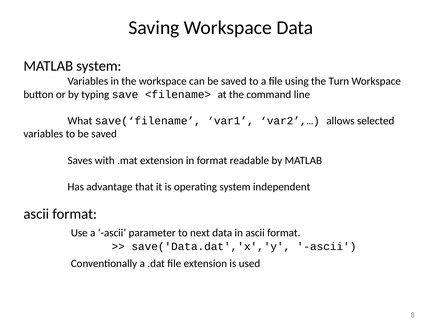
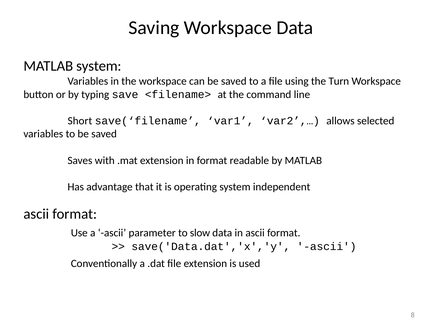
What: What -> Short
next: next -> slow
